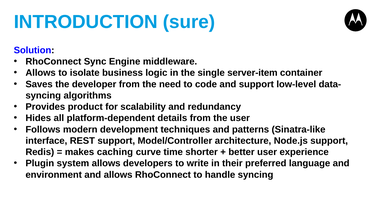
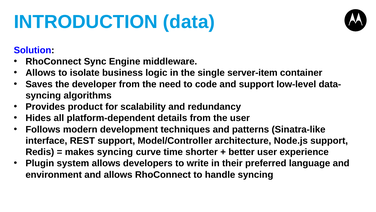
sure: sure -> data
makes caching: caching -> syncing
